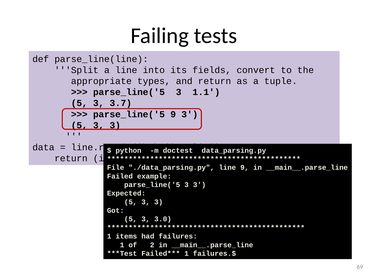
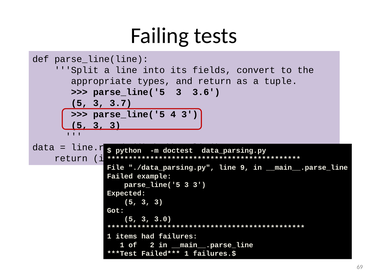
1.1: 1.1 -> 3.6
parse_line('5 9: 9 -> 4
